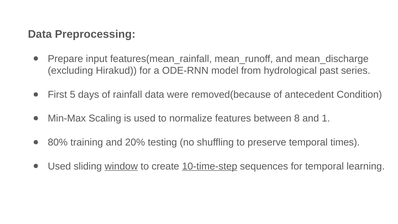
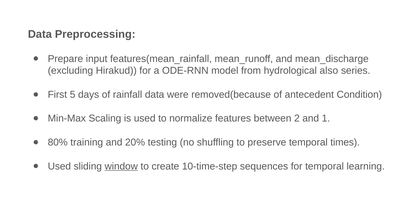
past: past -> also
8: 8 -> 2
10-time-step underline: present -> none
